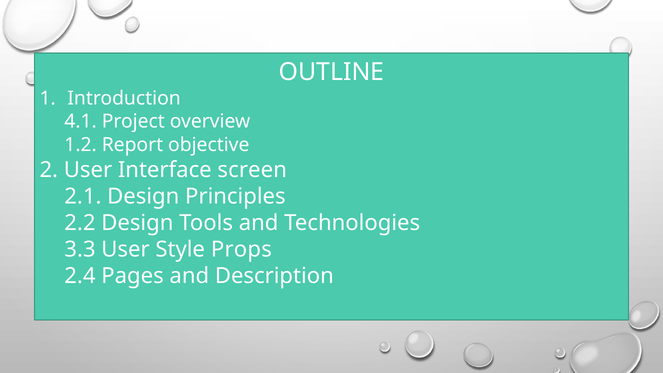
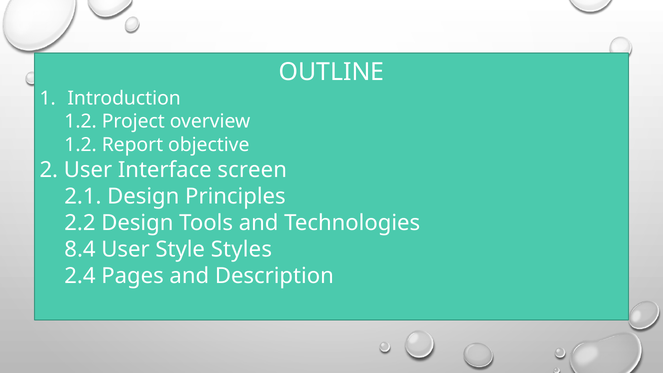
4.1 at (81, 122): 4.1 -> 1.2
3.3: 3.3 -> 8.4
Props: Props -> Styles
